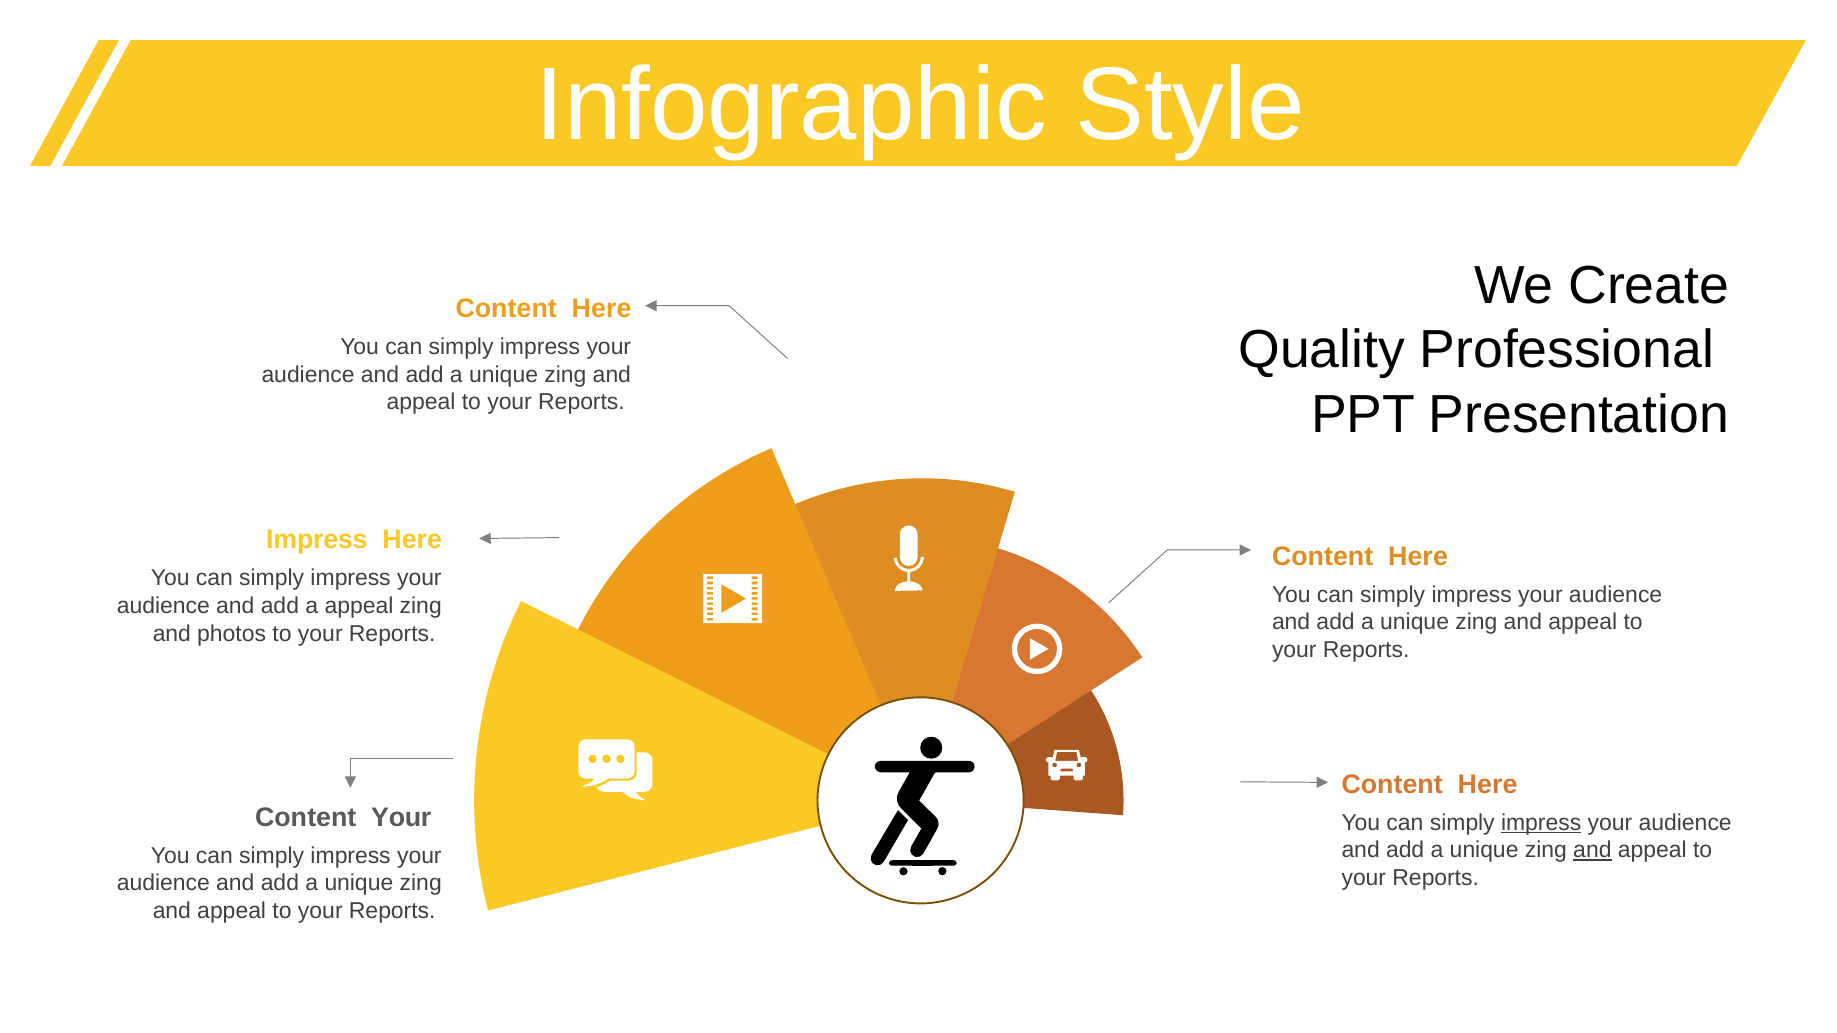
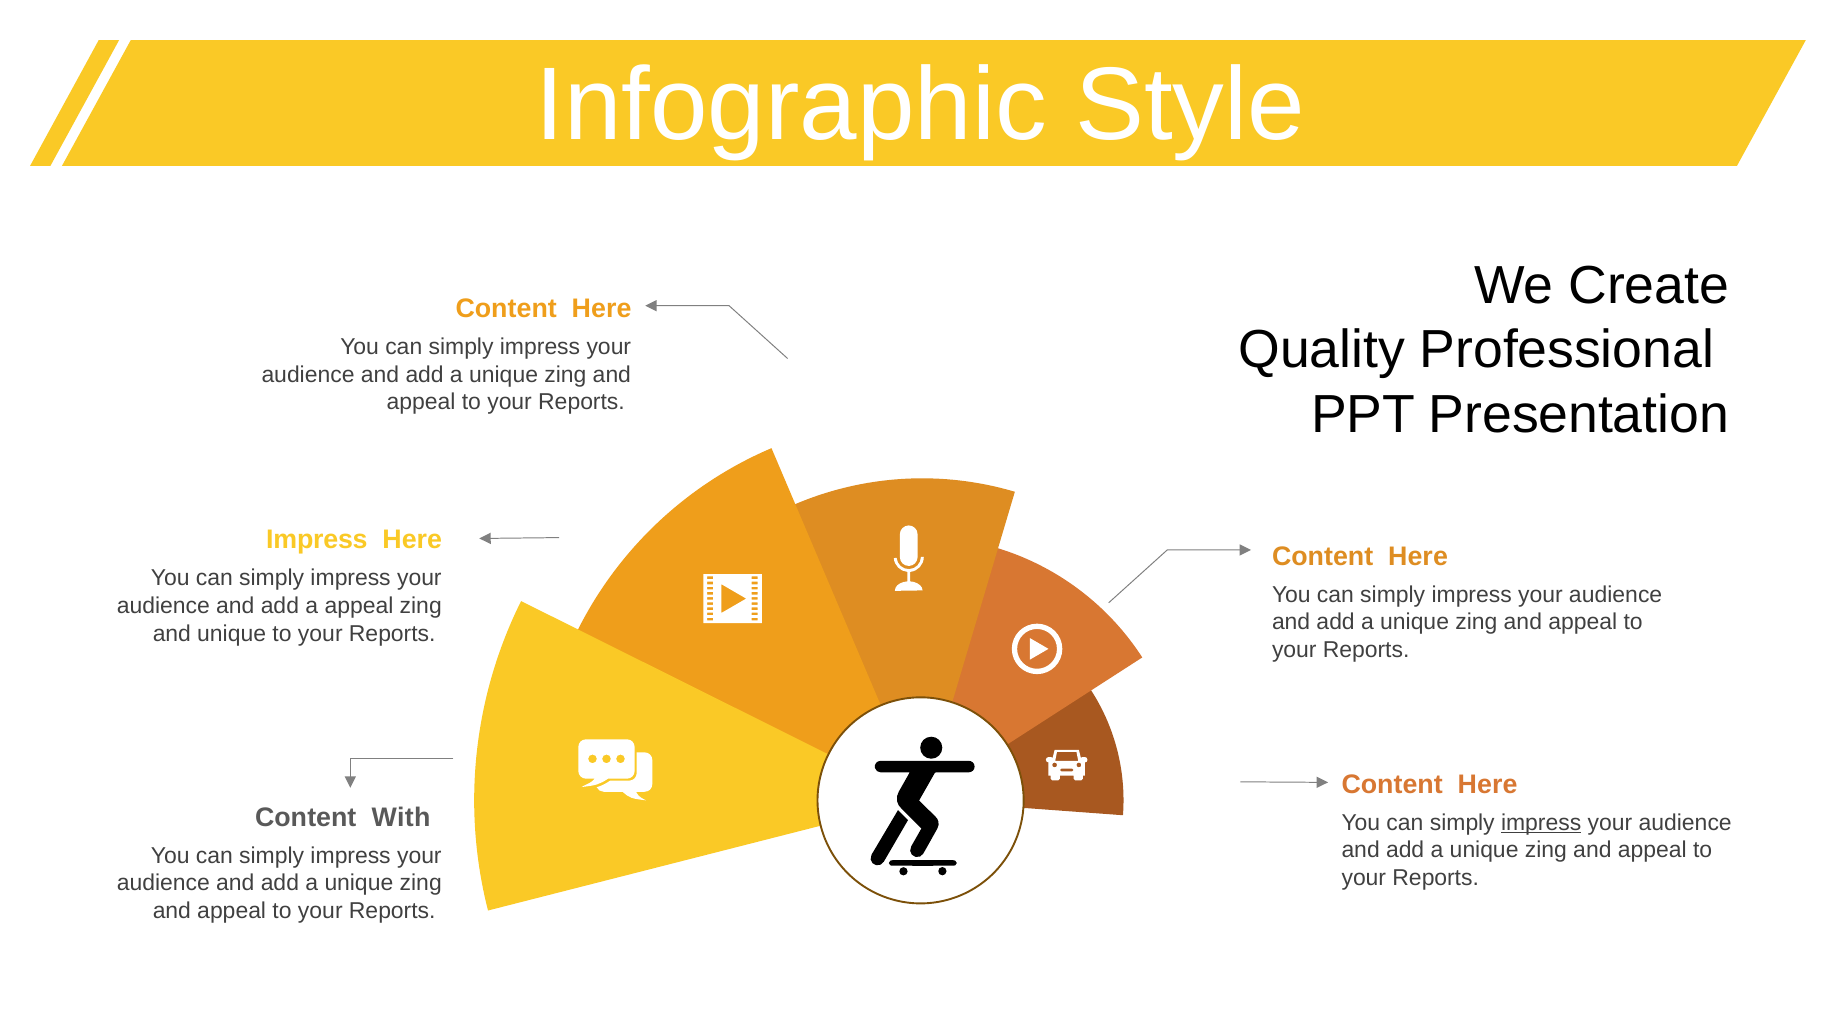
and photos: photos -> unique
Content Your: Your -> With
and at (1592, 850) underline: present -> none
